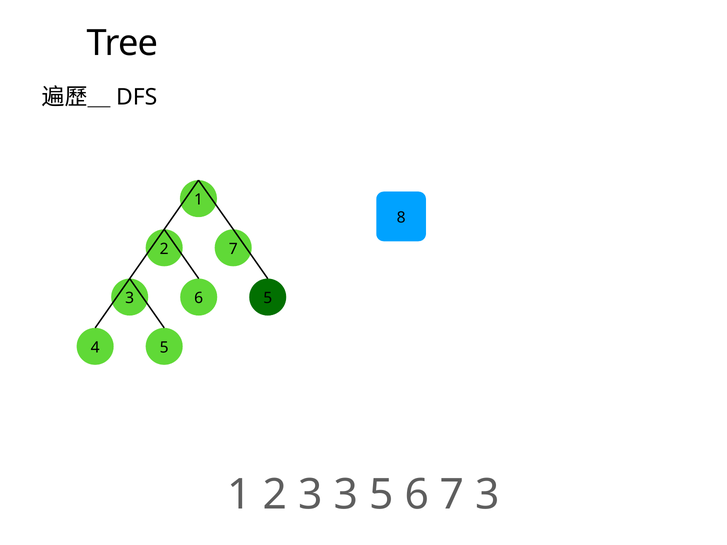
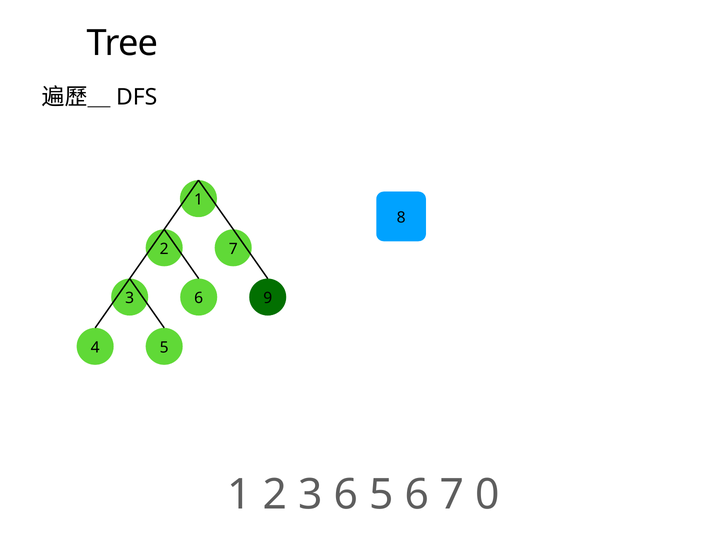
5 at (268, 298): 5 -> 9
3 3: 3 -> 6
7 3: 3 -> 0
